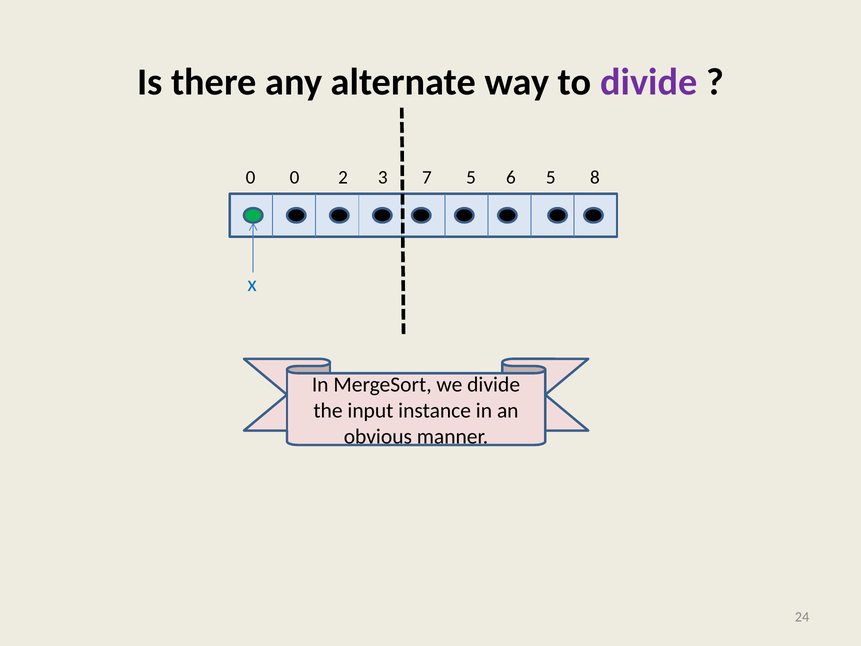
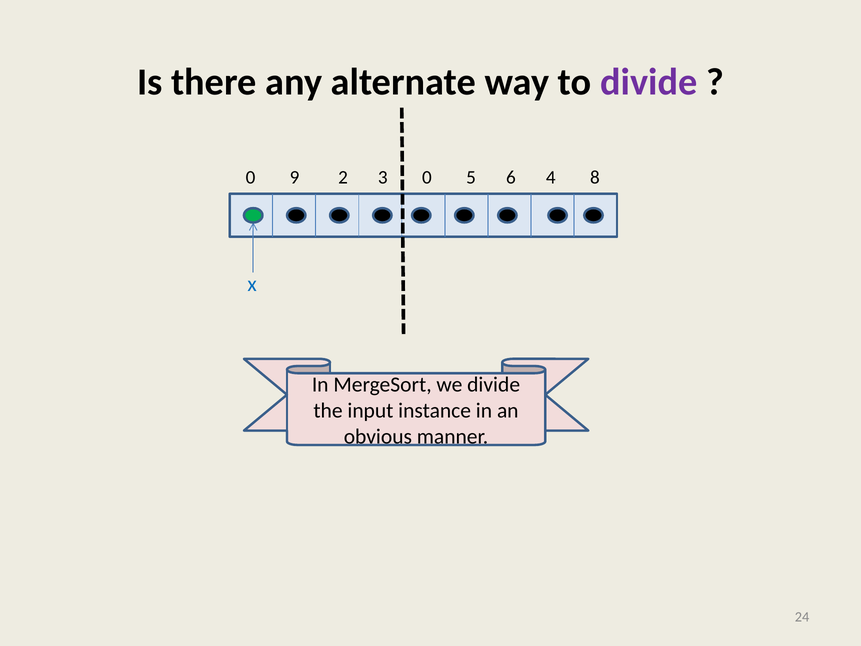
0 0: 0 -> 9
3 7: 7 -> 0
6 5: 5 -> 4
